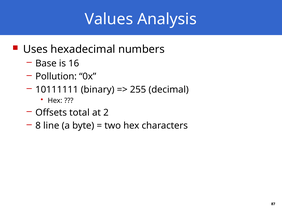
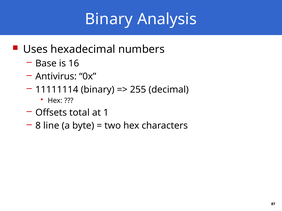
Values at (109, 19): Values -> Binary
Pollution: Pollution -> Antivirus
10111111: 10111111 -> 11111114
2: 2 -> 1
